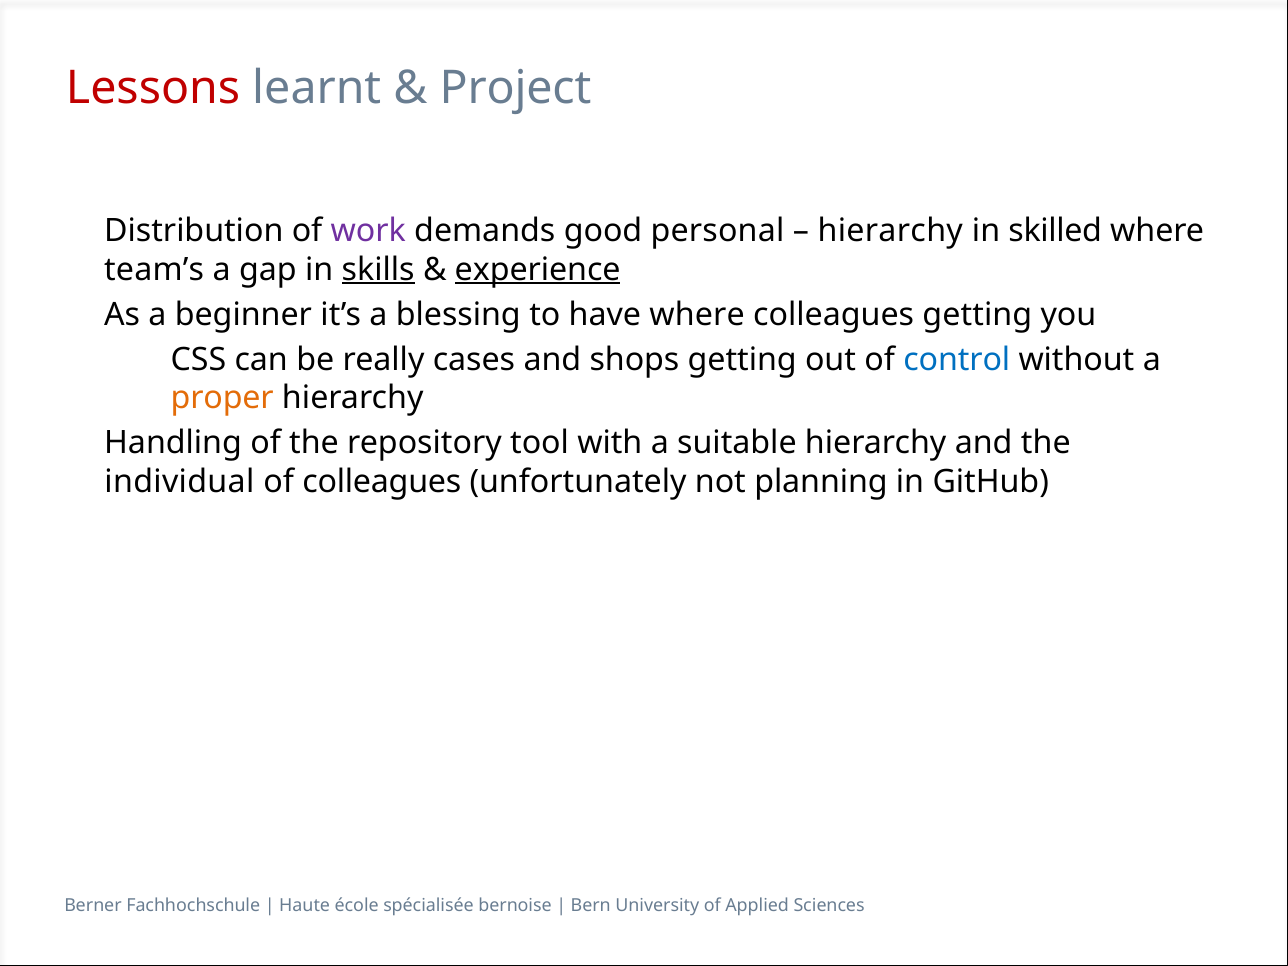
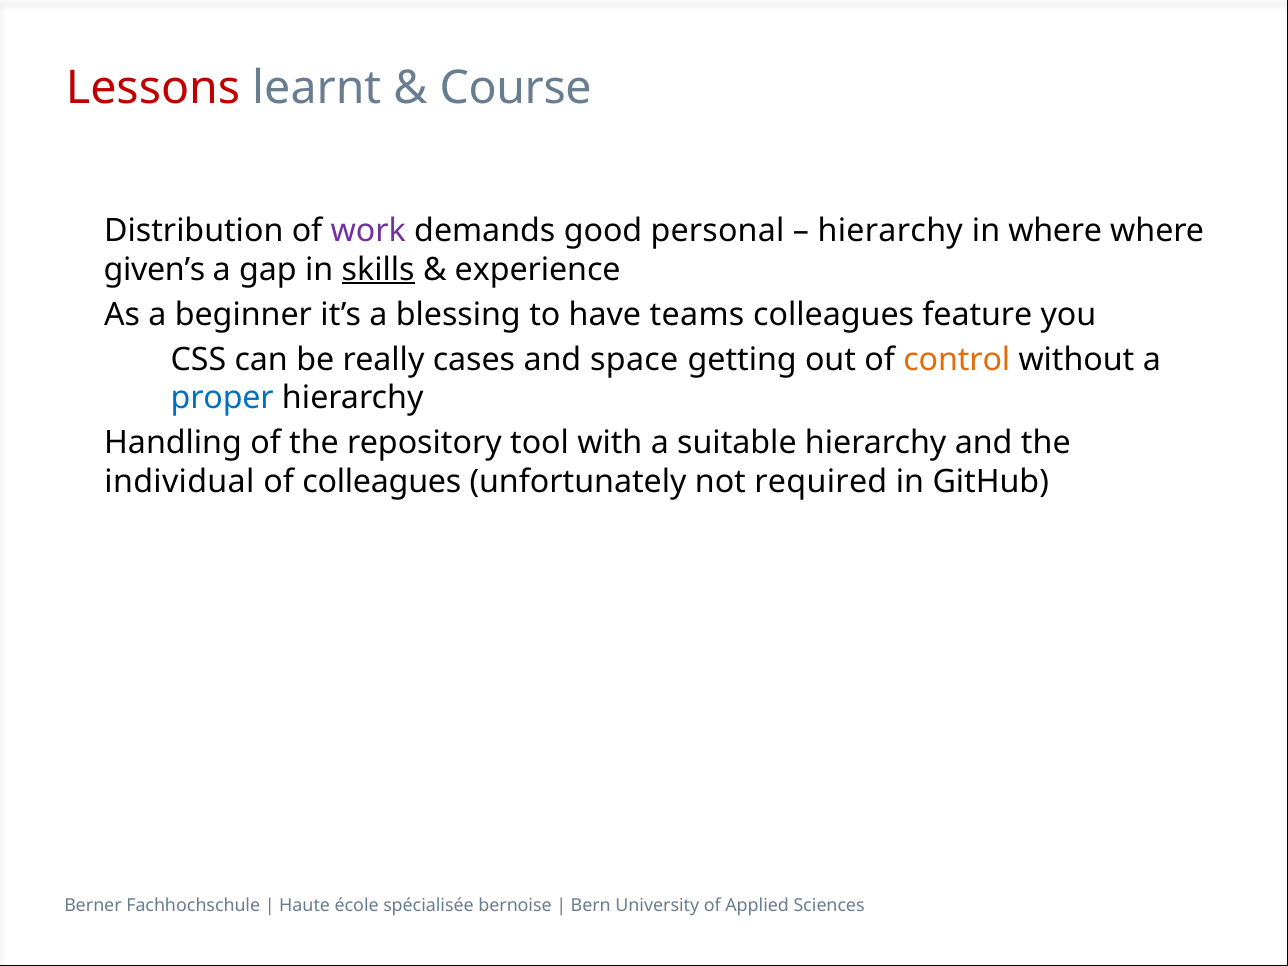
Project: Project -> Course
in skilled: skilled -> where
team’s: team’s -> given’s
experience underline: present -> none
have where: where -> teams
colleagues getting: getting -> feature
shops: shops -> space
control colour: blue -> orange
proper colour: orange -> blue
planning: planning -> required
